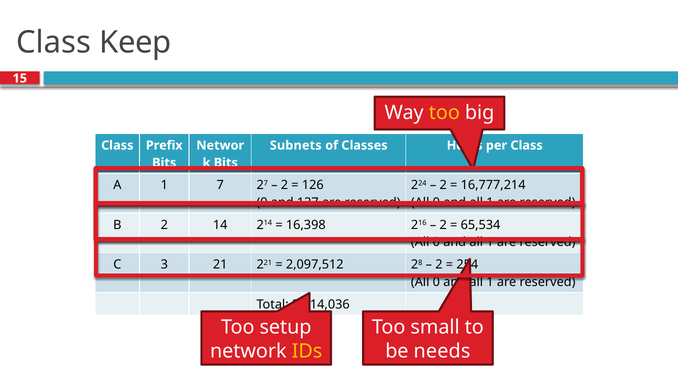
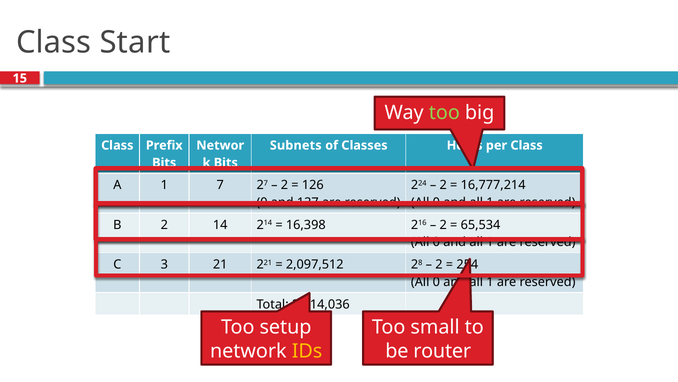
Keep: Keep -> Start
too at (444, 112) colour: yellow -> light green
needs: needs -> router
